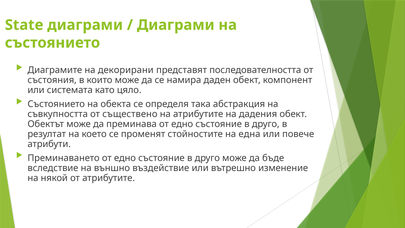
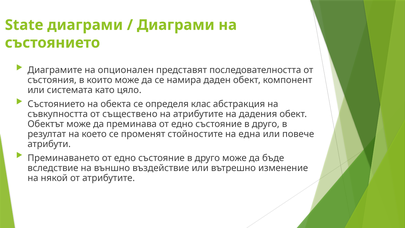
декорирани: декорирани -> опционален
така: така -> клас
